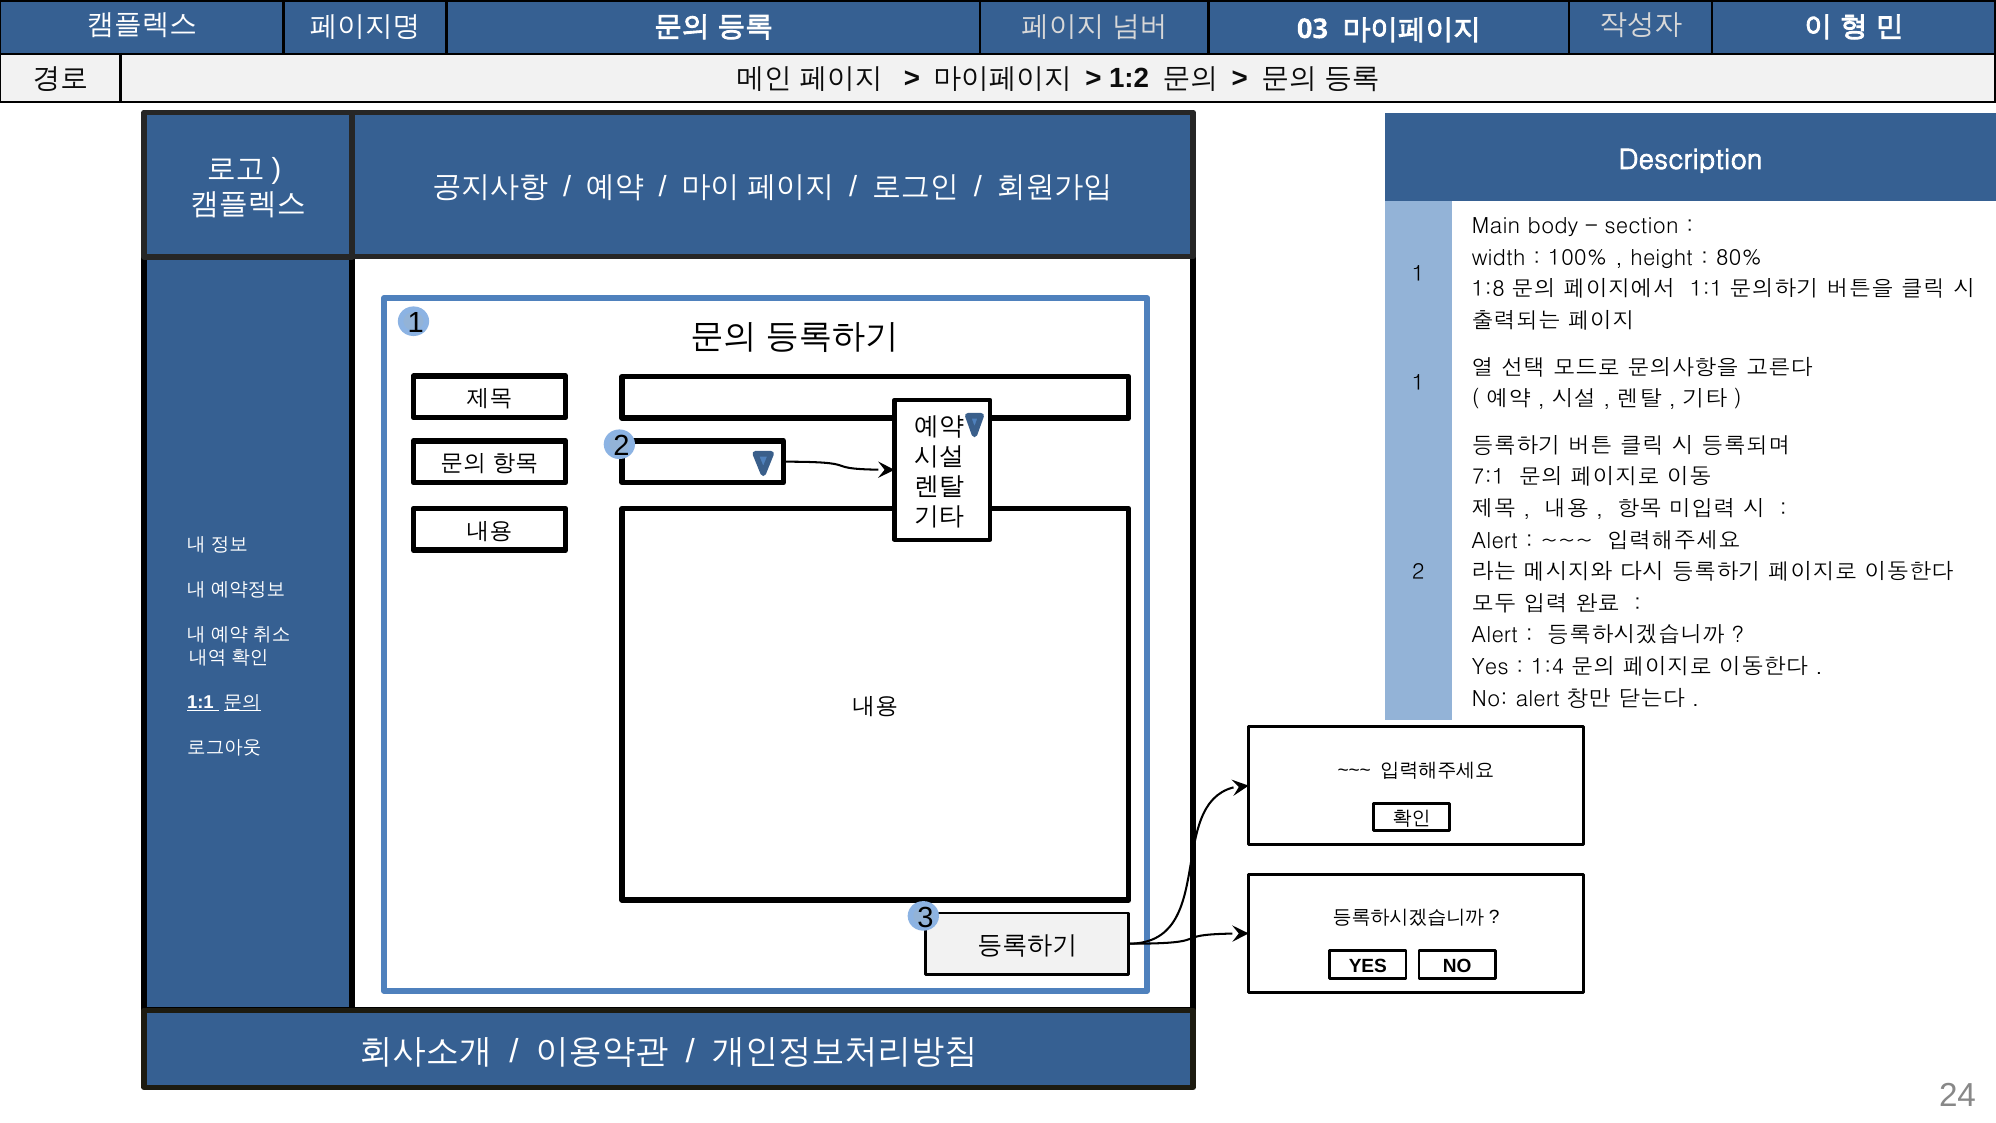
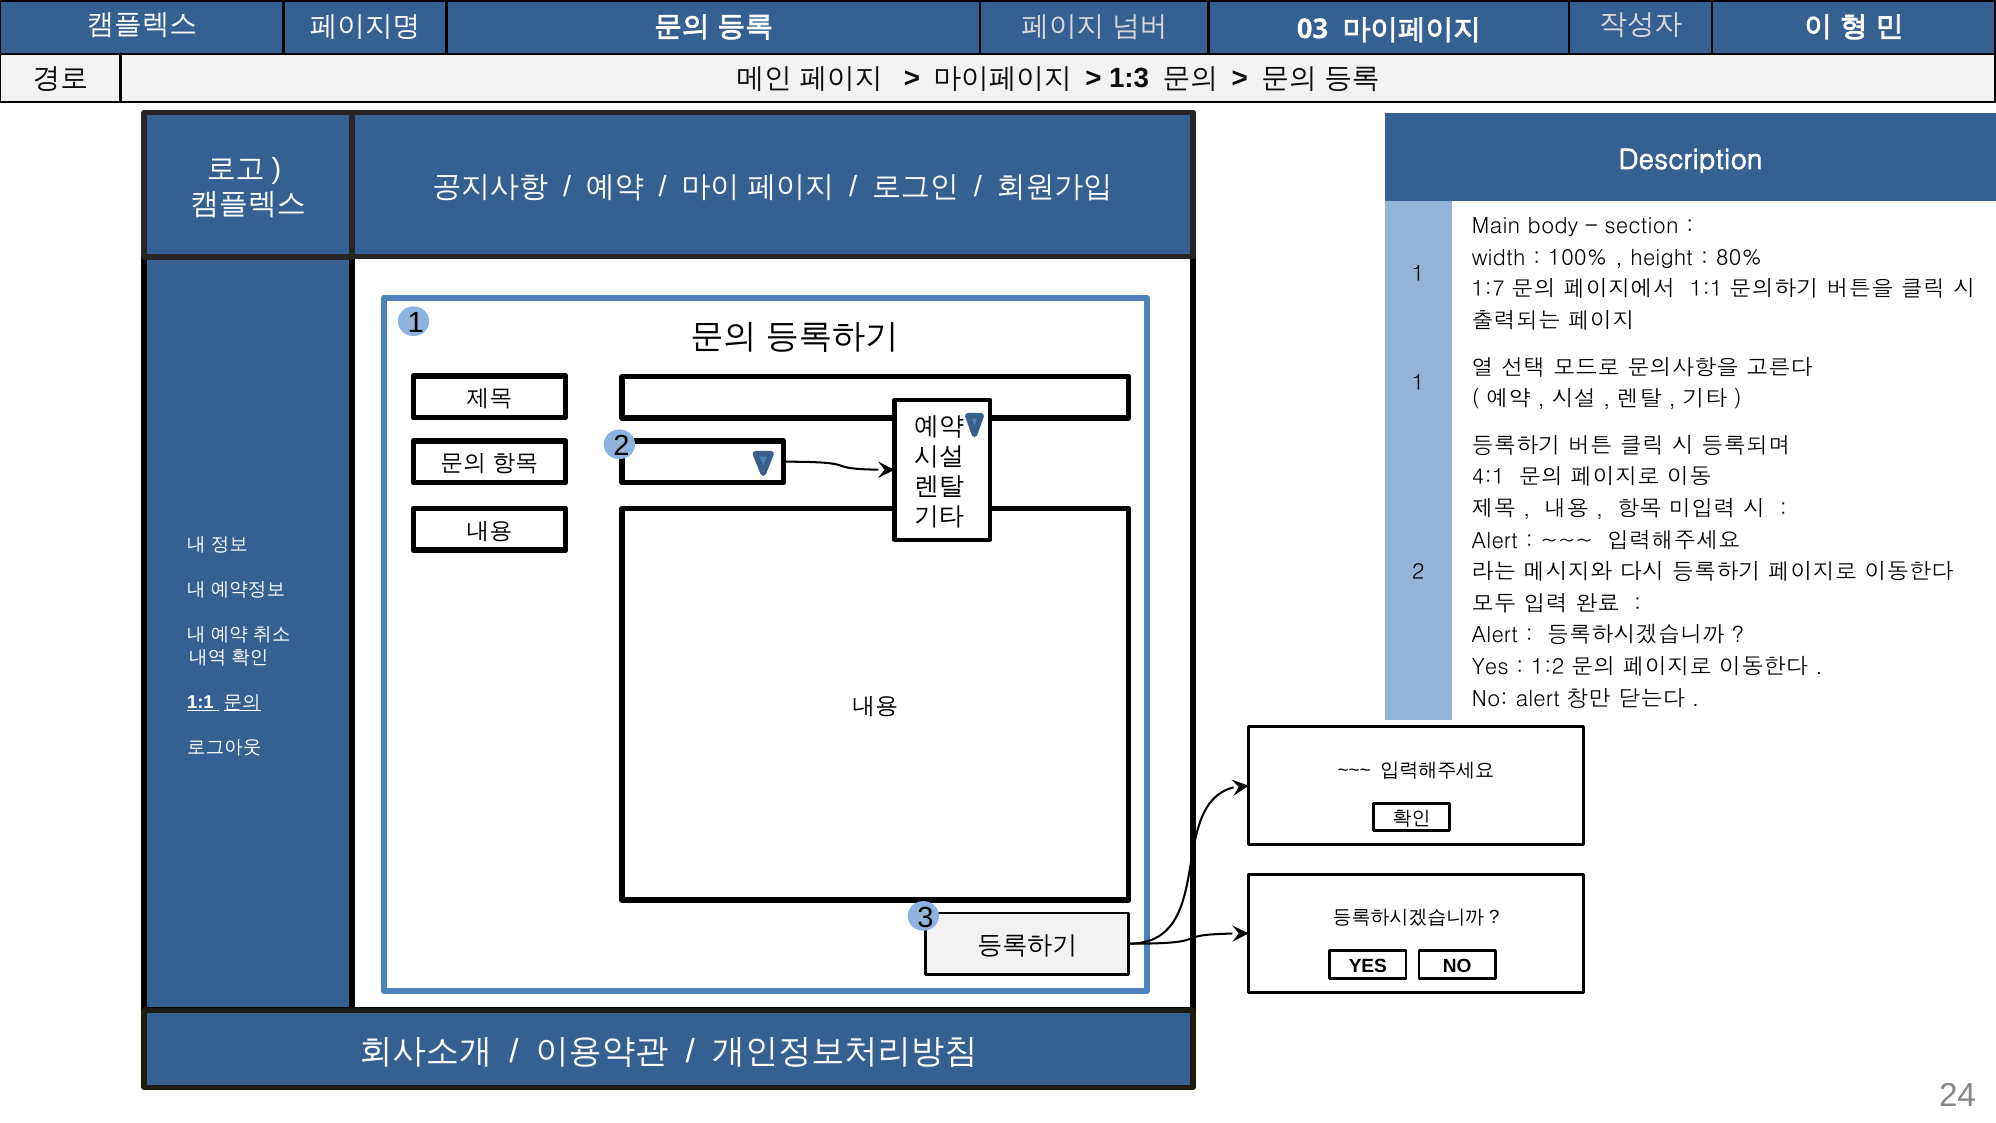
1:2: 1:2 -> 1:3
1:8: 1:8 -> 1:7
7:1: 7:1 -> 4:1
1:4: 1:4 -> 1:2
